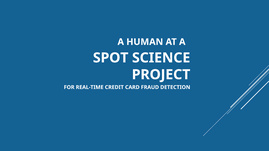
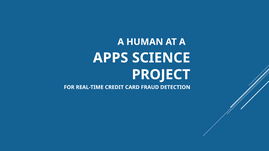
SPOT: SPOT -> APPS
